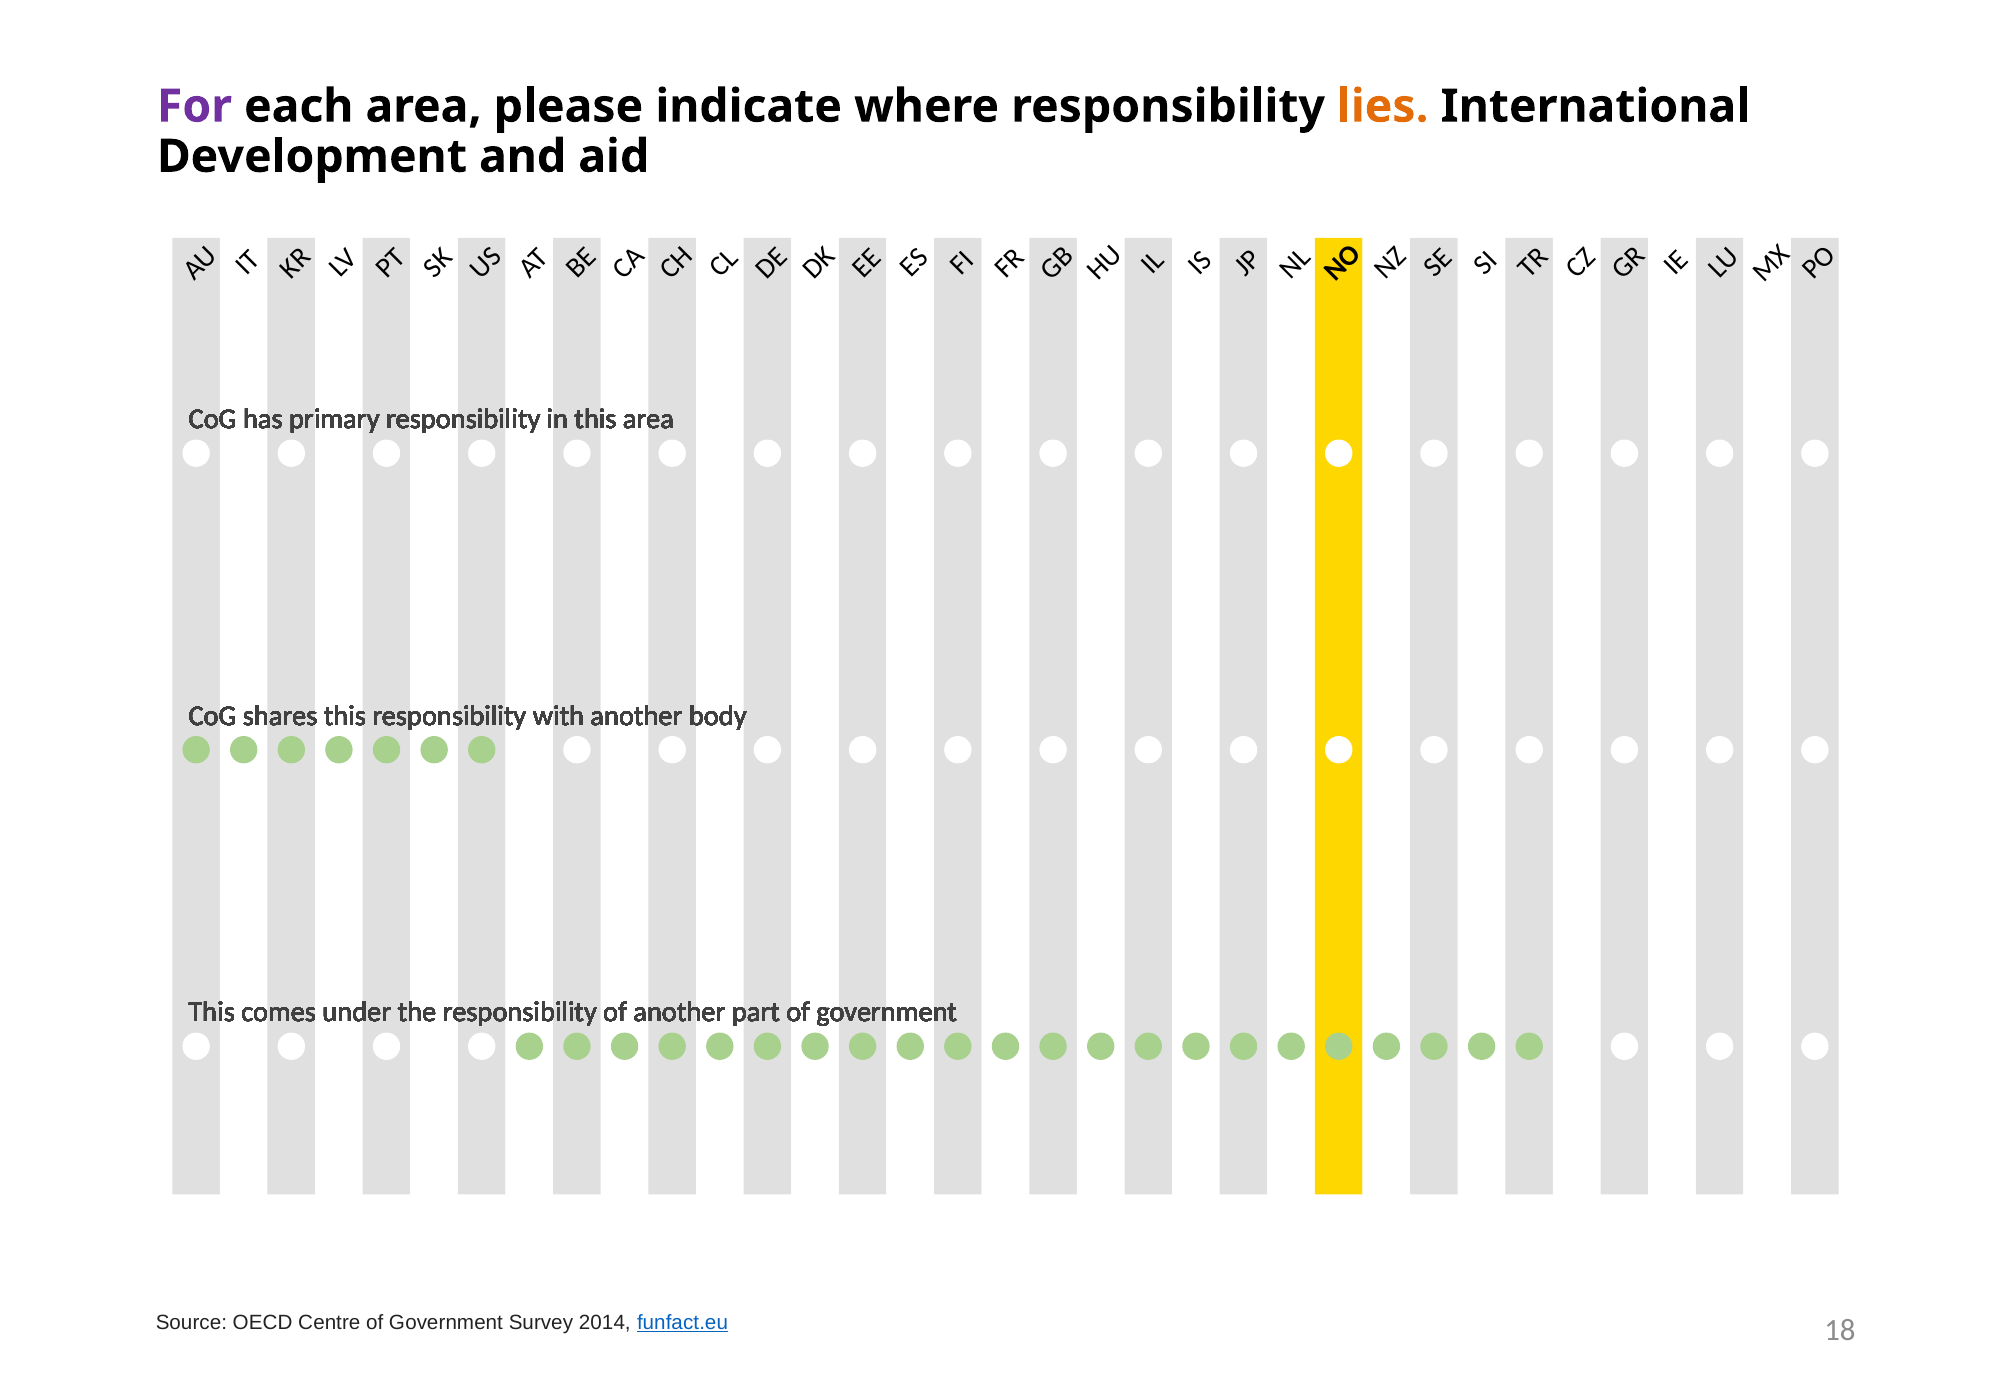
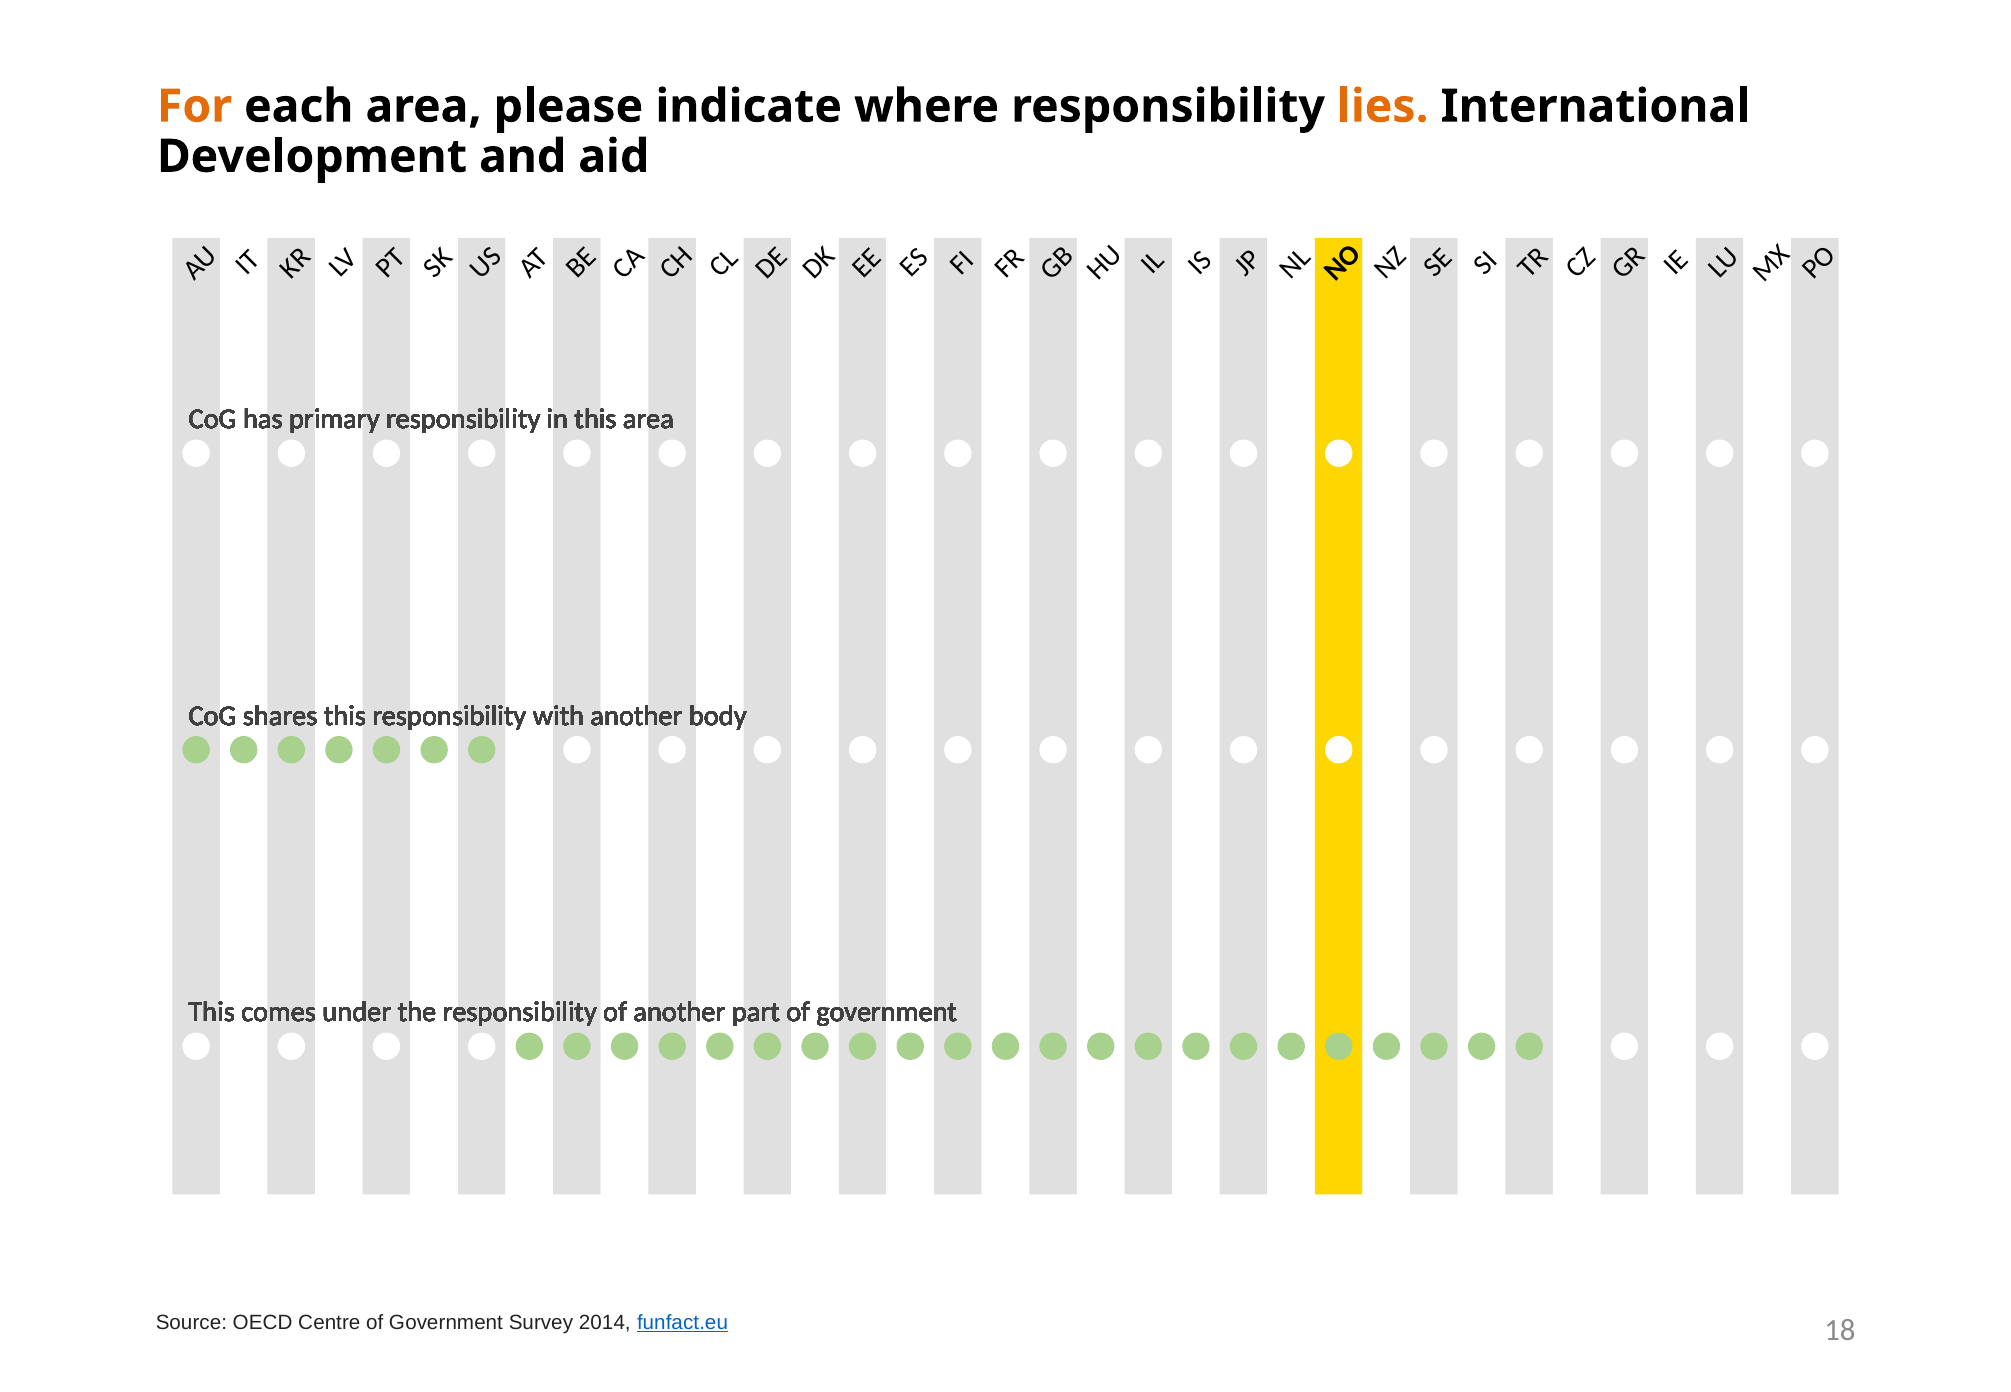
For colour: purple -> orange
